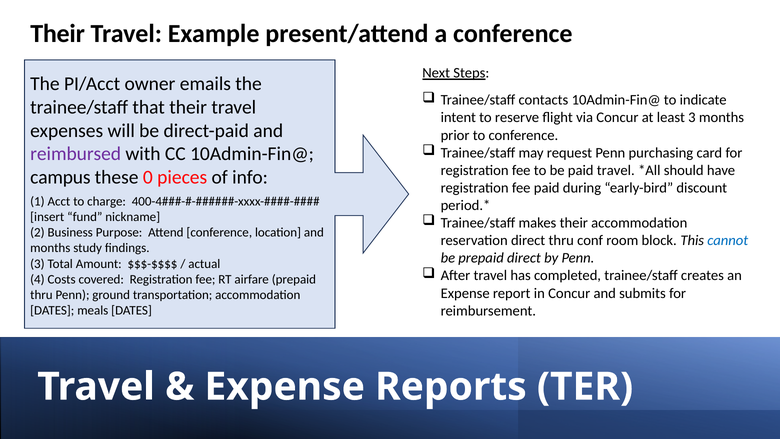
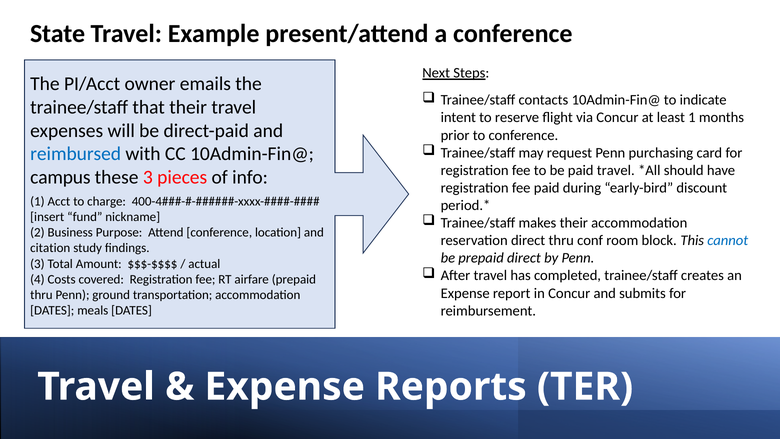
Their at (58, 34): Their -> State
least 3: 3 -> 1
reimbursed colour: purple -> blue
these 0: 0 -> 3
months at (50, 248): months -> citation
